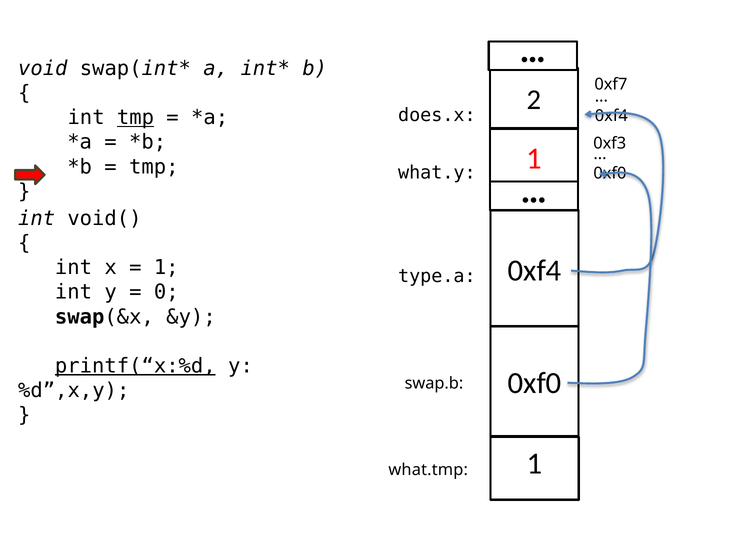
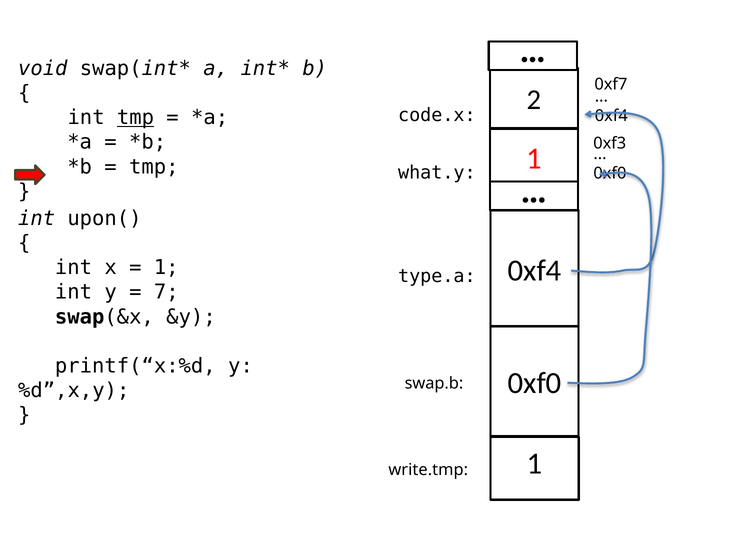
does.x: does.x -> code.x
void(: void( -> upon(
0: 0 -> 7
printf(“x:%d underline: present -> none
what.tmp: what.tmp -> write.tmp
